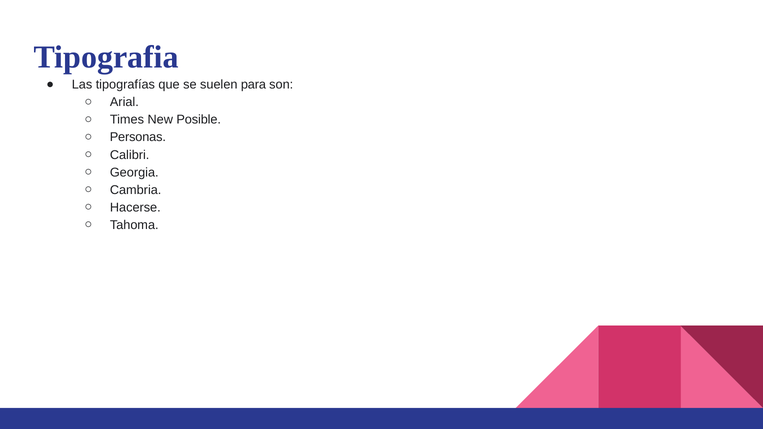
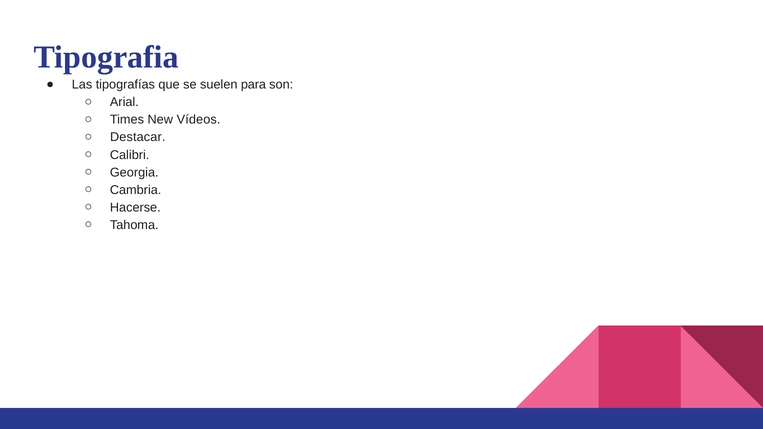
Posible: Posible -> Vídeos
Personas: Personas -> Destacar
